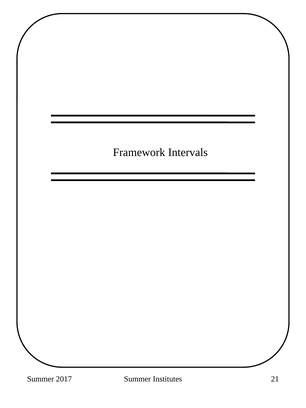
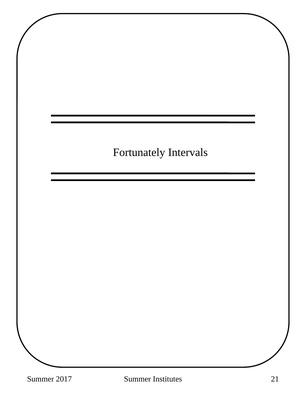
Framework: Framework -> Fortunately
